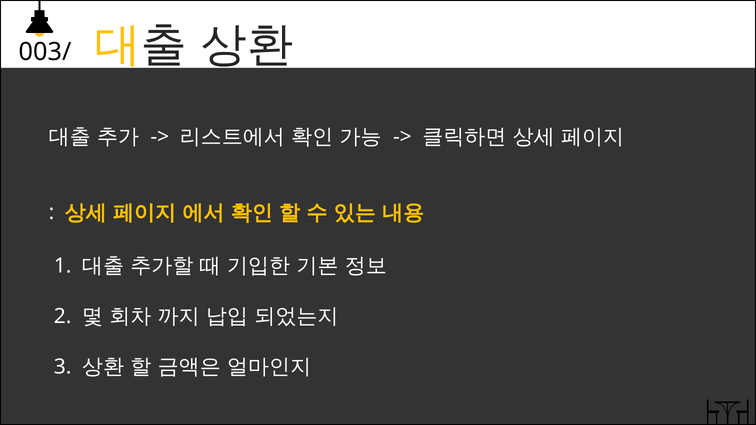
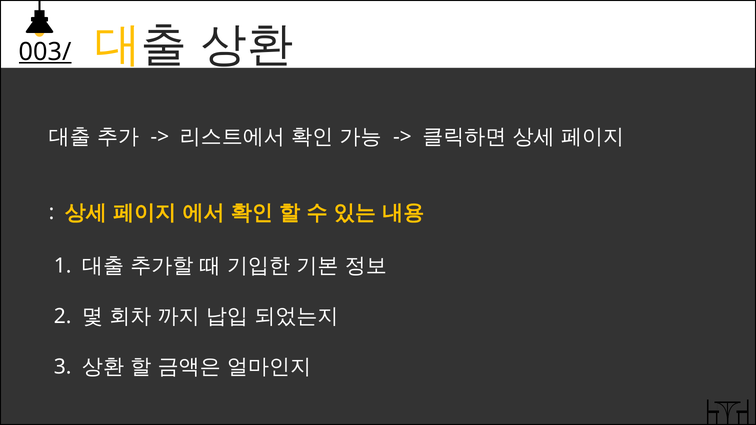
003/ underline: none -> present
